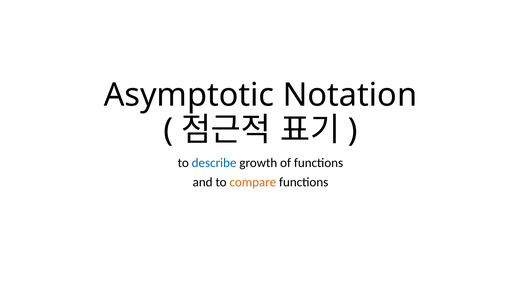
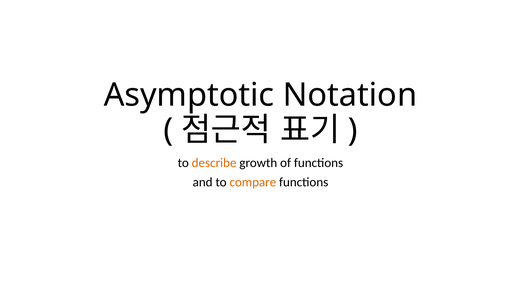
describe colour: blue -> orange
